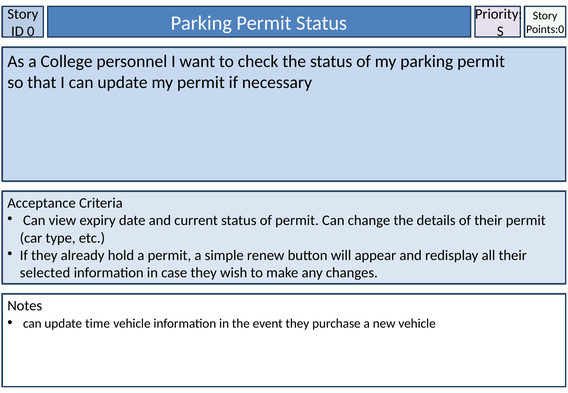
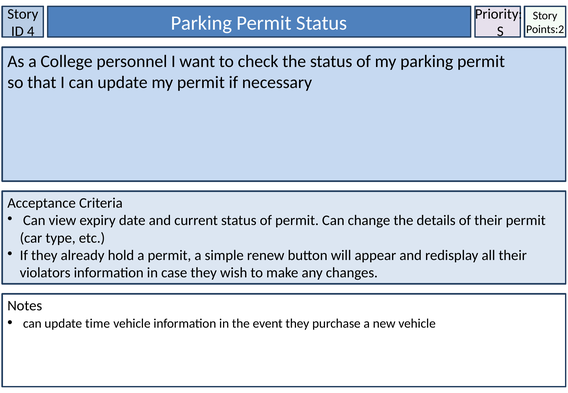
Points:0: Points:0 -> Points:2
0: 0 -> 4
selected: selected -> violators
